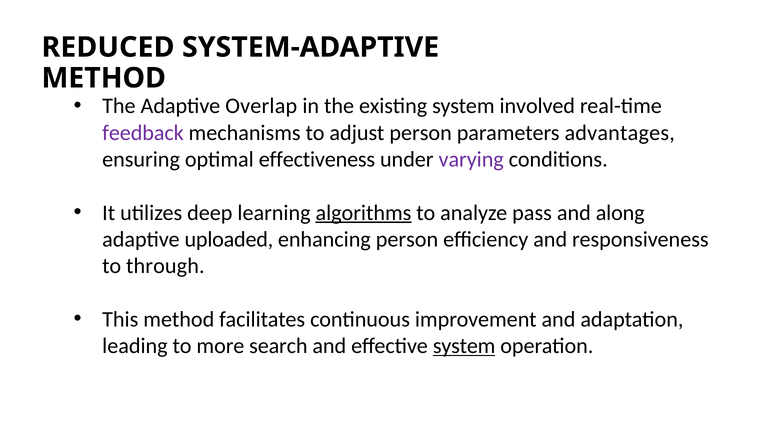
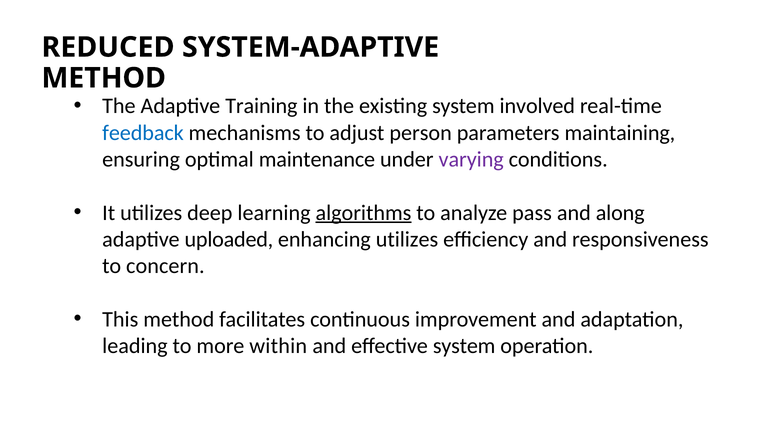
Overlap: Overlap -> Training
feedback colour: purple -> blue
advantages: advantages -> maintaining
effectiveness: effectiveness -> maintenance
enhancing person: person -> utilizes
through: through -> concern
search: search -> within
system at (464, 346) underline: present -> none
